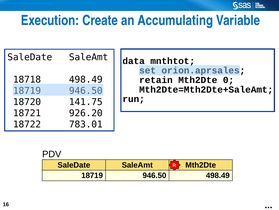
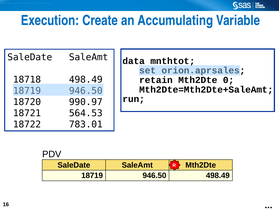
141.75: 141.75 -> 990.97
926.20: 926.20 -> 564.53
